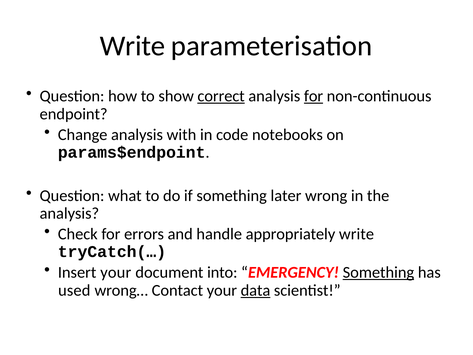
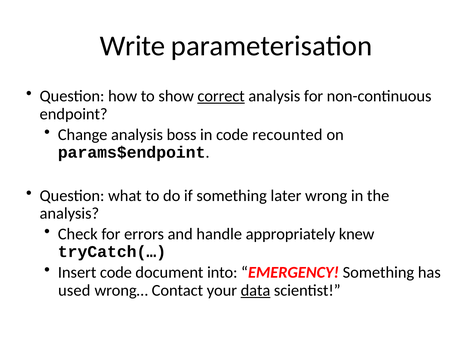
for at (314, 96) underline: present -> none
with: with -> boss
notebooks: notebooks -> recounted
appropriately write: write -> knew
Insert your: your -> code
Something at (378, 272) underline: present -> none
